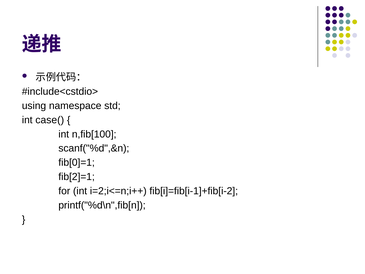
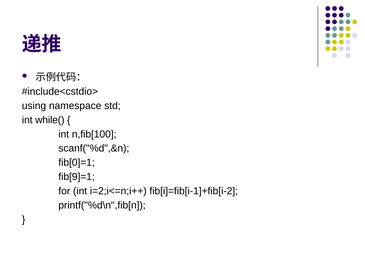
case(: case( -> while(
fib[2]=1: fib[2]=1 -> fib[9]=1
